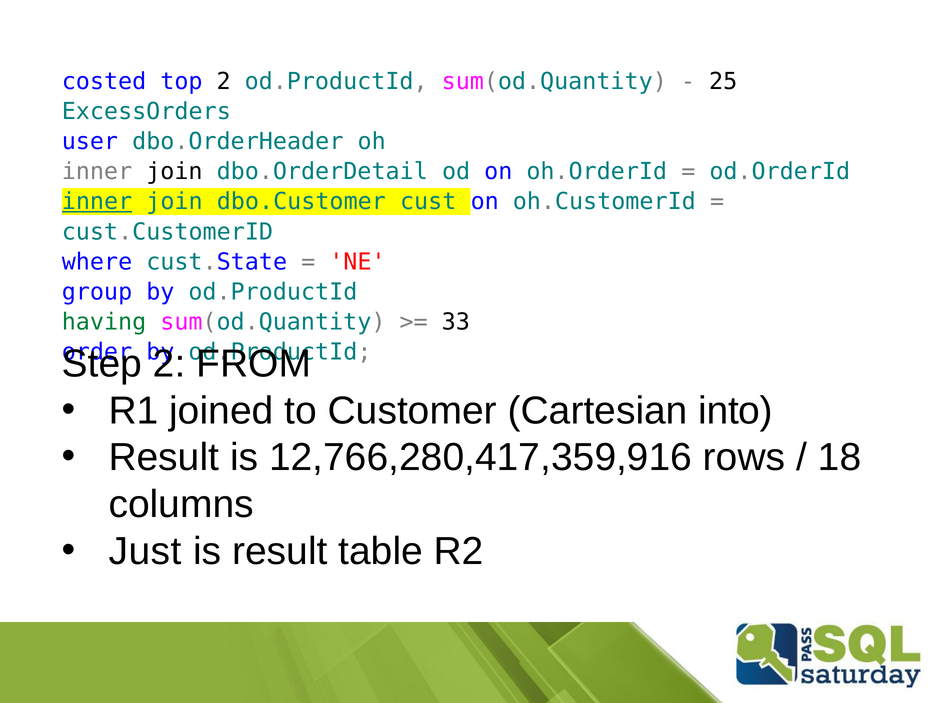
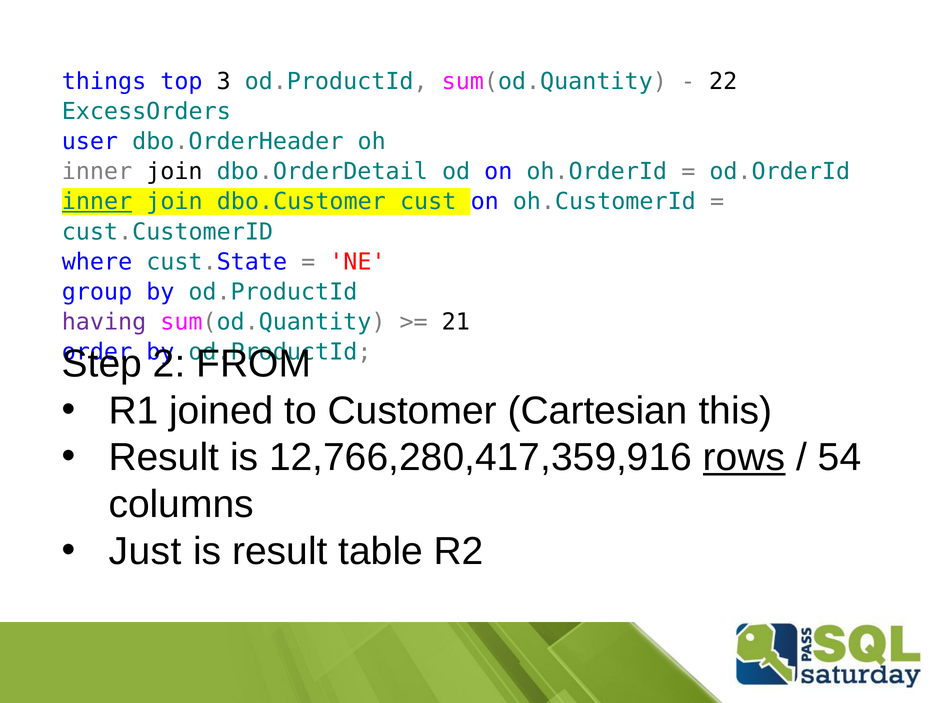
costed: costed -> things
top 2: 2 -> 3
25: 25 -> 22
having colour: green -> purple
33: 33 -> 21
into: into -> this
rows underline: none -> present
18: 18 -> 54
